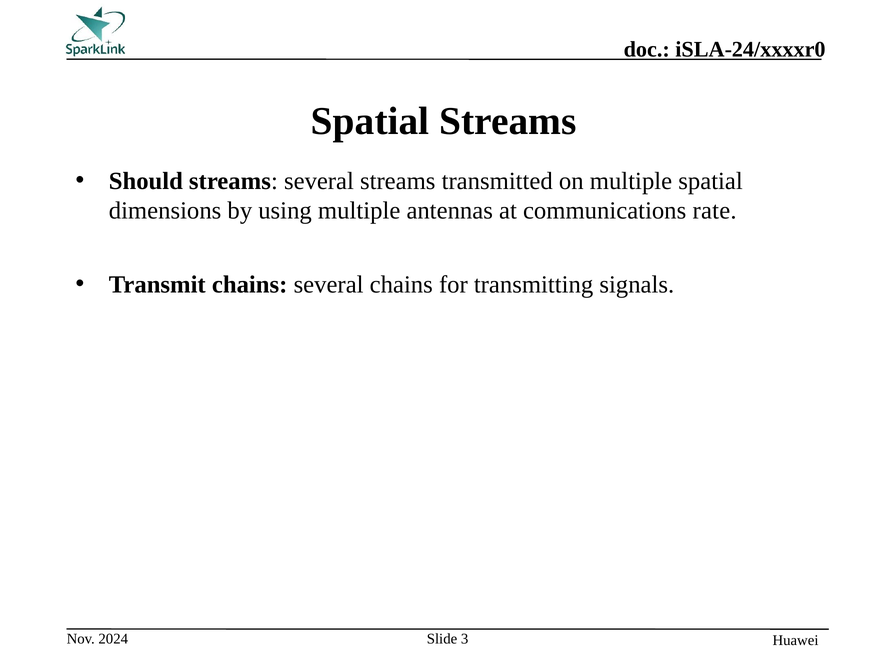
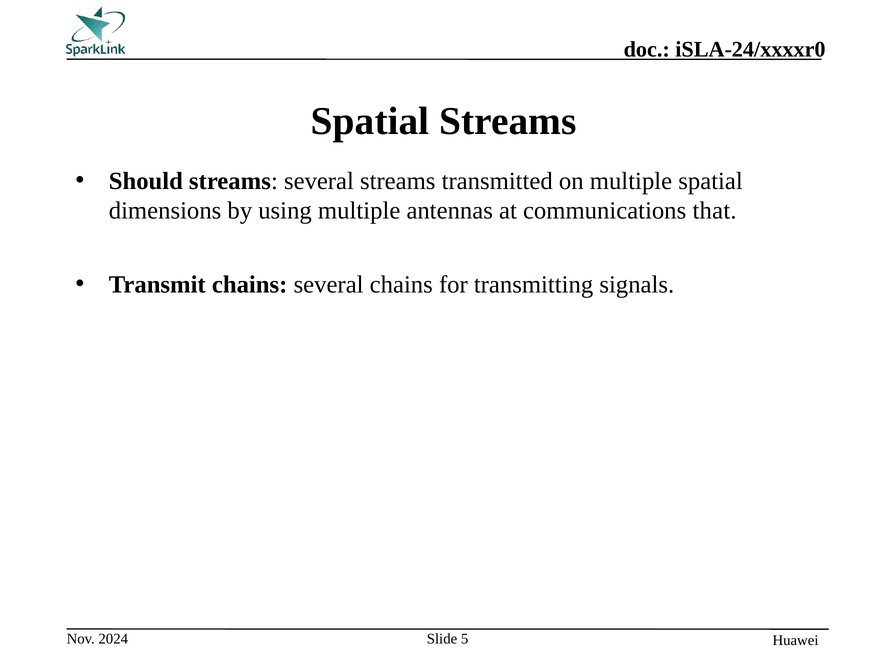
rate: rate -> that
3: 3 -> 5
